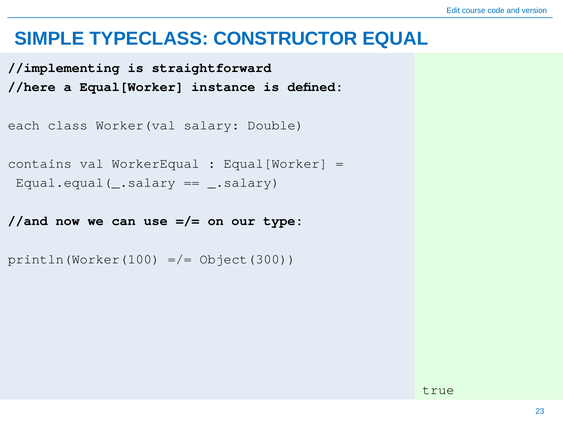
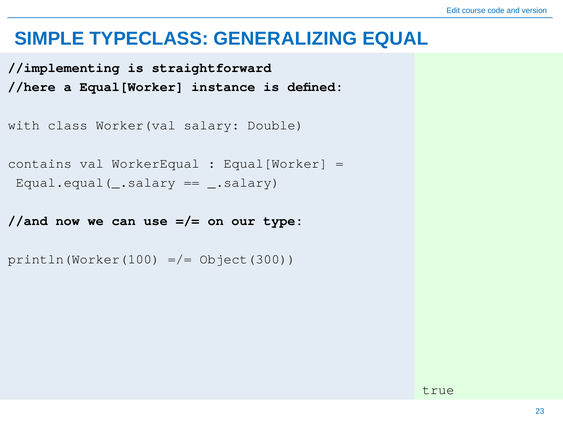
CONSTRUCTOR: CONSTRUCTOR -> GENERALIZING
each: each -> with
